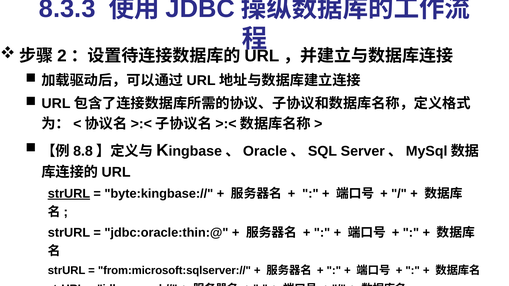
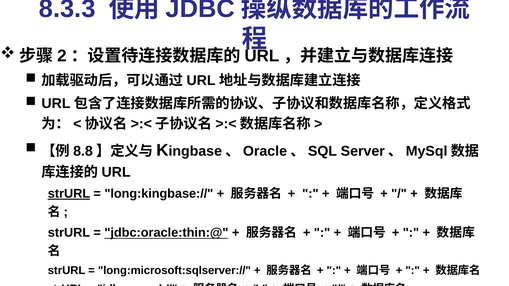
byte:kingbase://: byte:kingbase:// -> long:kingbase://
jdbc:oracle:thin:@ underline: none -> present
from:microsoft:sqlserver://: from:microsoft:sqlserver:// -> long:microsoft:sqlserver://
